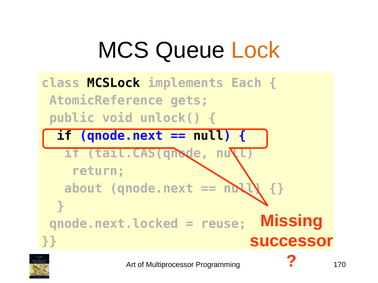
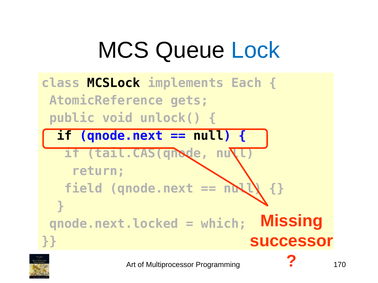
Lock colour: orange -> blue
about: about -> field
reuse: reuse -> which
